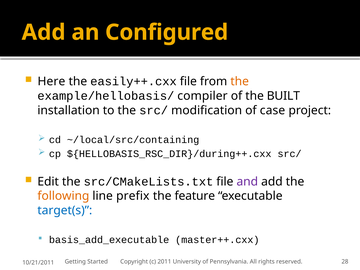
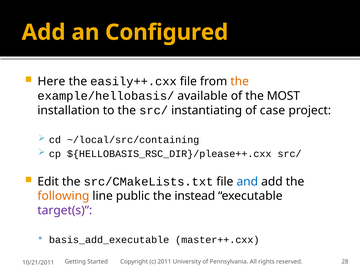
compiler: compiler -> available
BUILT: BUILT -> MOST
modification: modification -> instantiating
${HELLOBASIS_RSC_DIR}/during++.cxx: ${HELLOBASIS_RSC_DIR}/during++.cxx -> ${HELLOBASIS_RSC_DIR}/please++.cxx
and colour: purple -> blue
prefix: prefix -> public
feature: feature -> instead
target(s colour: blue -> purple
